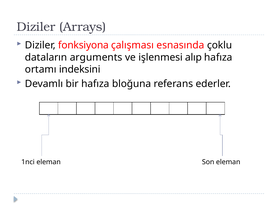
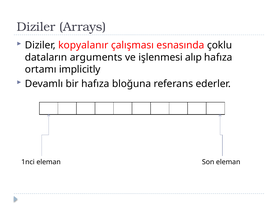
fonksiyona: fonksiyona -> kopyalanır
indeksini: indeksini -> implicitly
